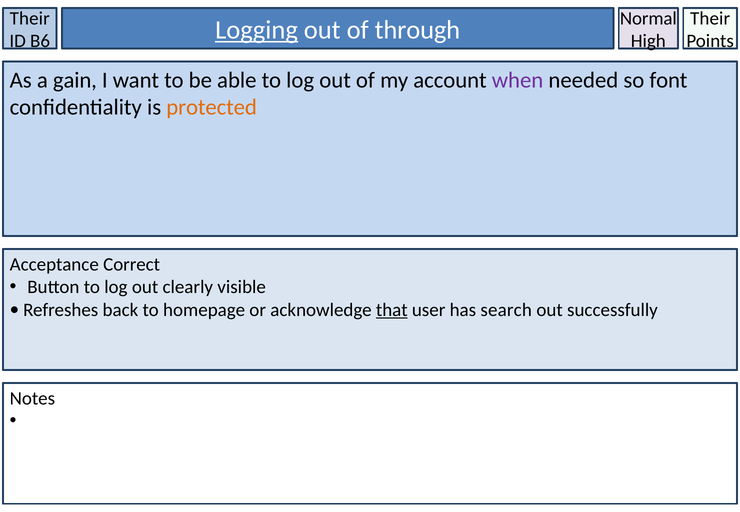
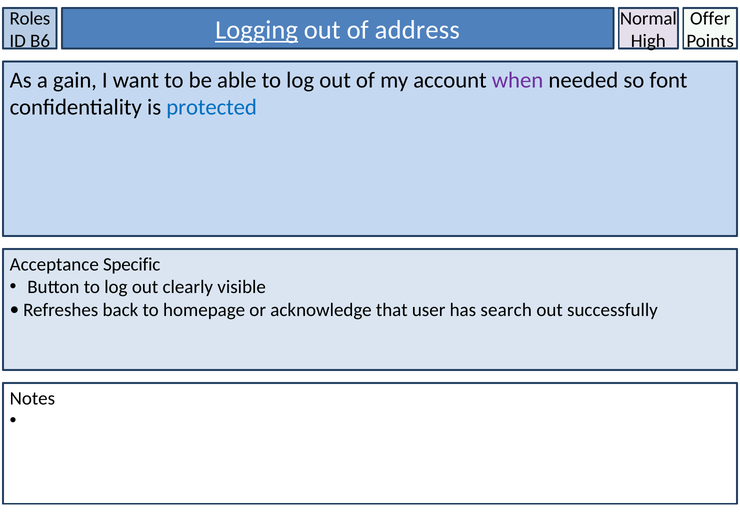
Their at (30, 18): Their -> Roles
Their at (710, 18): Their -> Offer
through: through -> address
protected colour: orange -> blue
Correct: Correct -> Specific
that underline: present -> none
